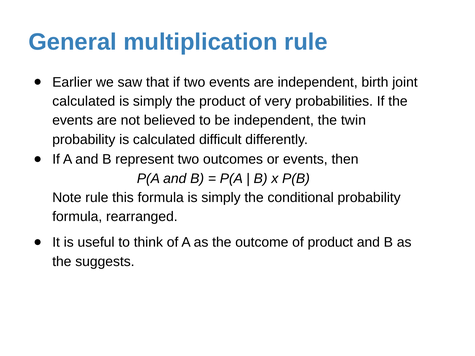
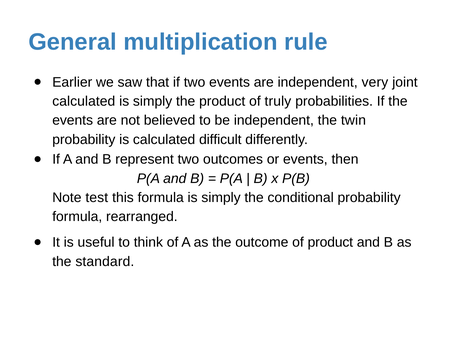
birth: birth -> very
very: very -> truly
Note rule: rule -> test
suggests: suggests -> standard
